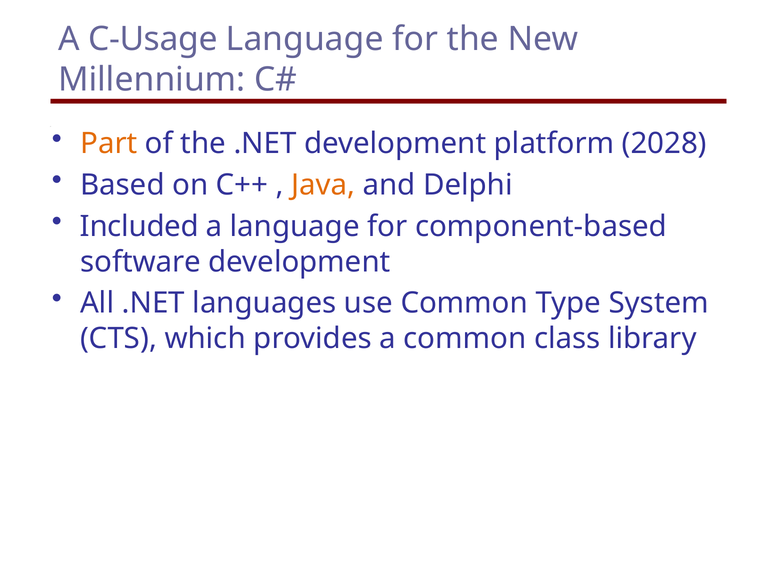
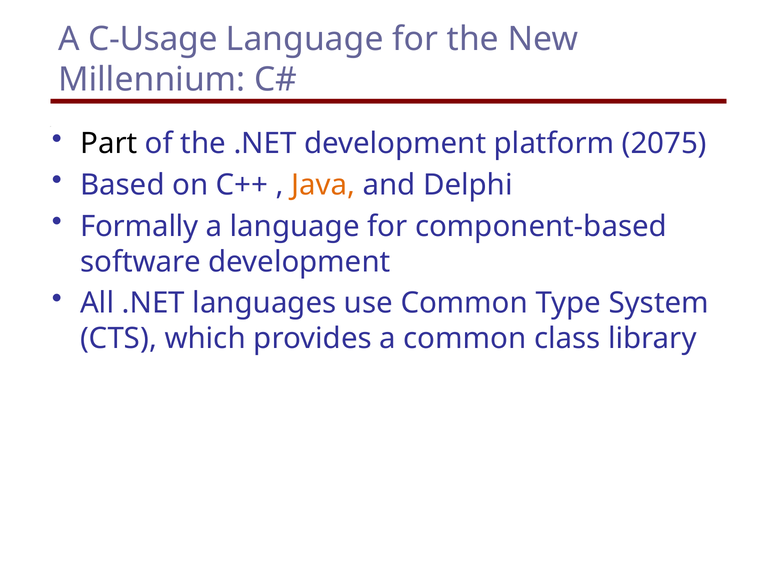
Part colour: orange -> black
2028: 2028 -> 2075
Included: Included -> Formally
